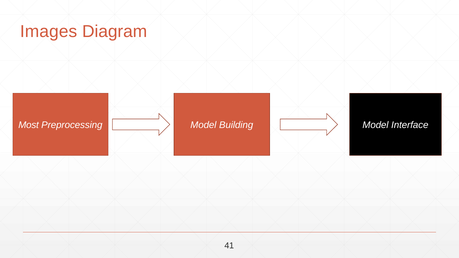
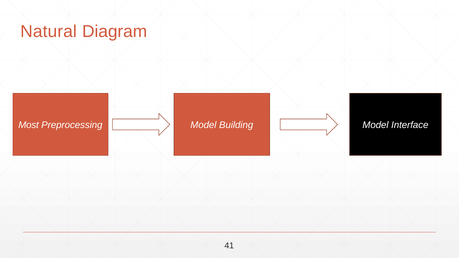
Images: Images -> Natural
